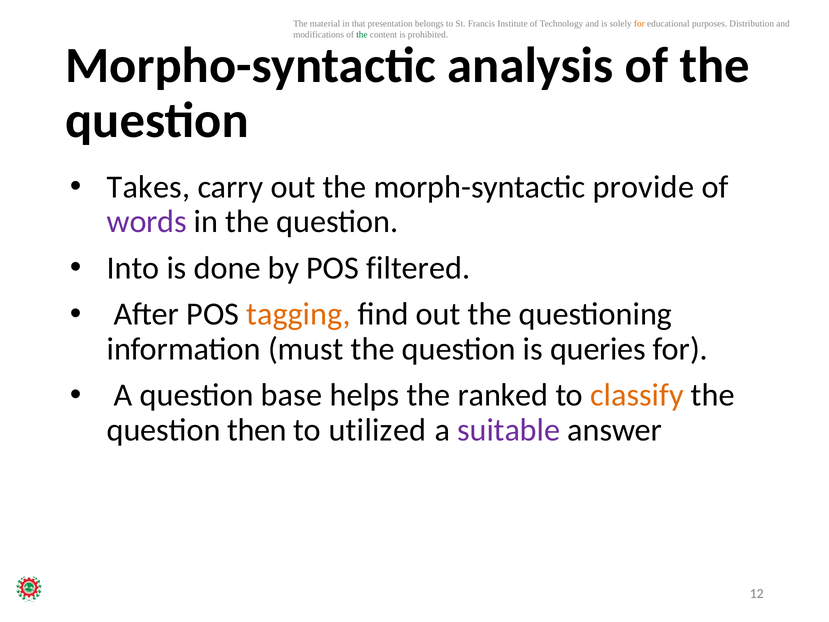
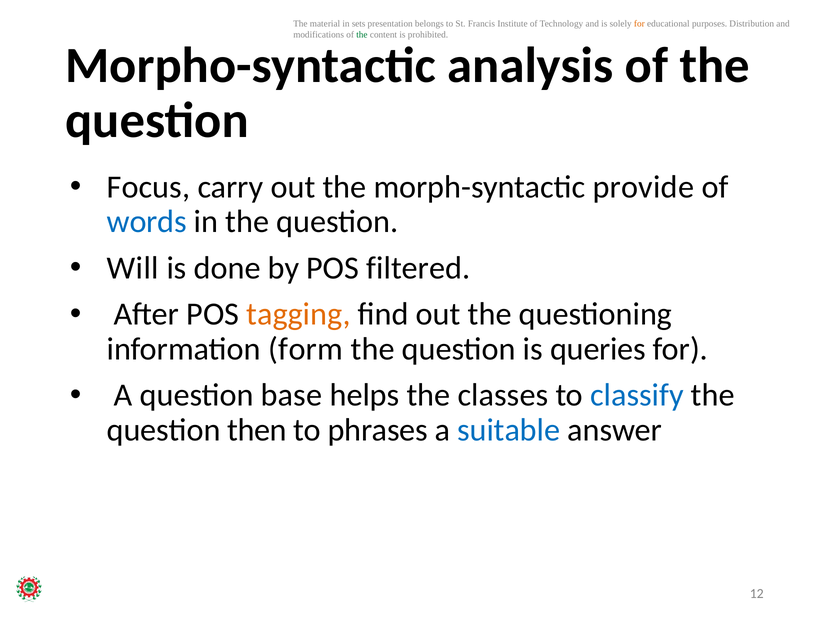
that: that -> sets
Takes: Takes -> Focus
words colour: purple -> blue
Into: Into -> Will
must: must -> form
ranked: ranked -> classes
classify colour: orange -> blue
utilized: utilized -> phrases
suitable colour: purple -> blue
